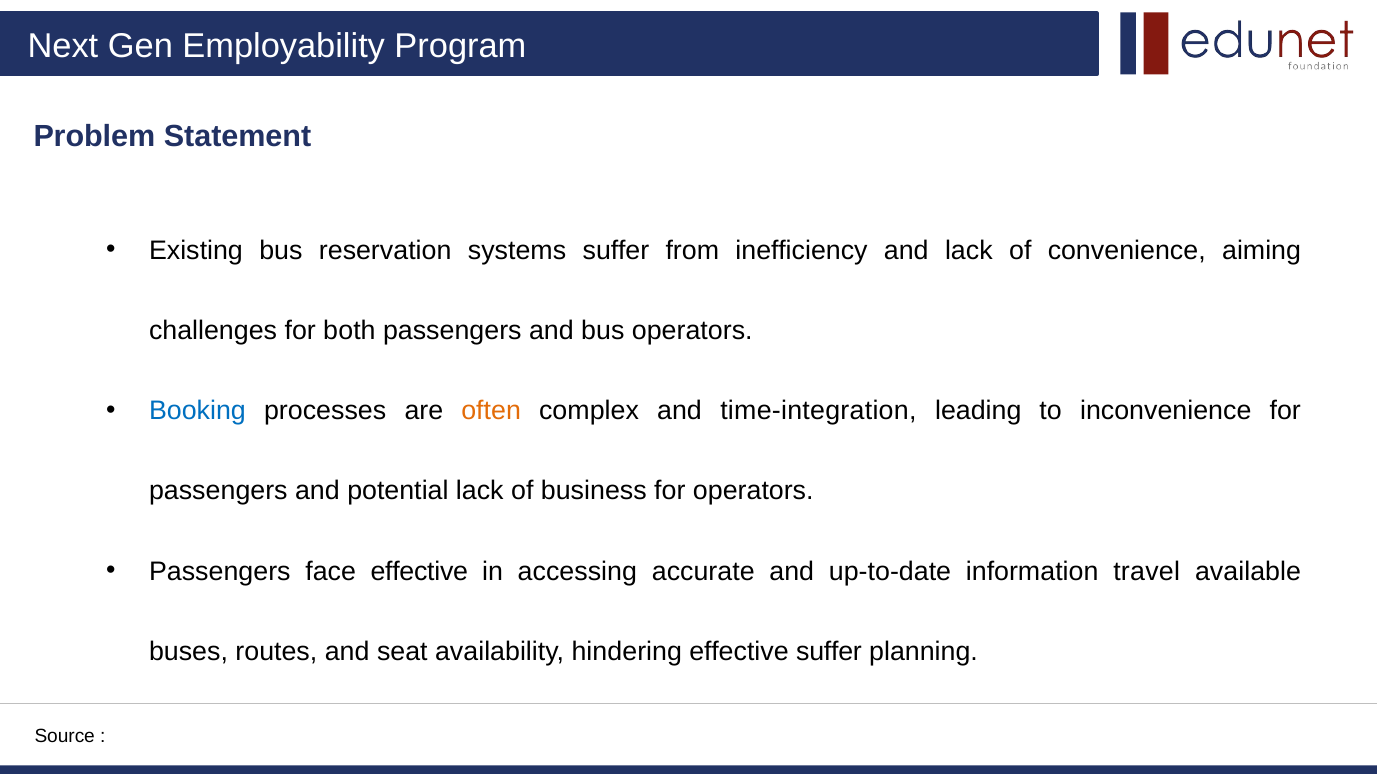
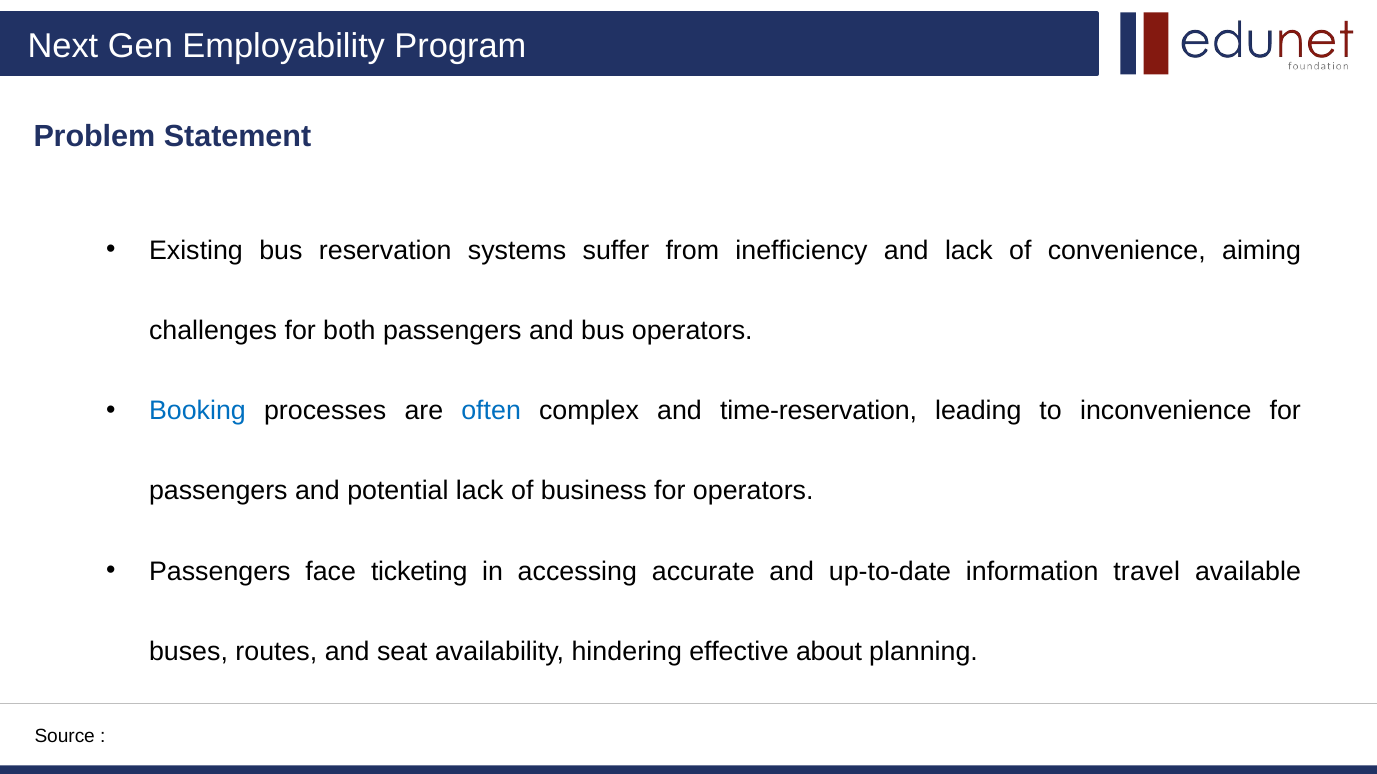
often colour: orange -> blue
time-integration: time-integration -> time-reservation
face effective: effective -> ticketing
effective suffer: suffer -> about
